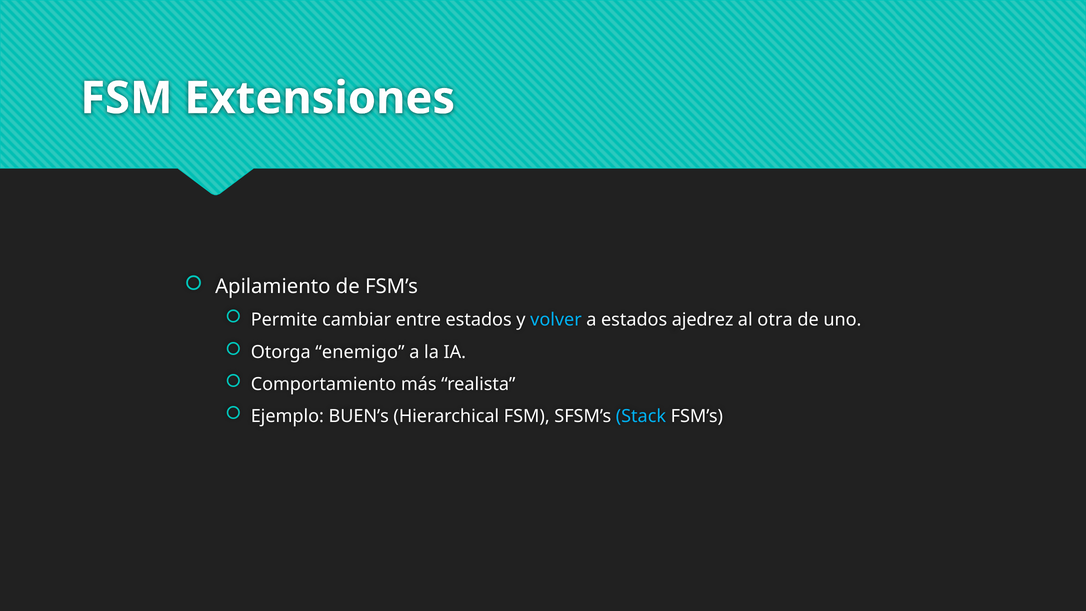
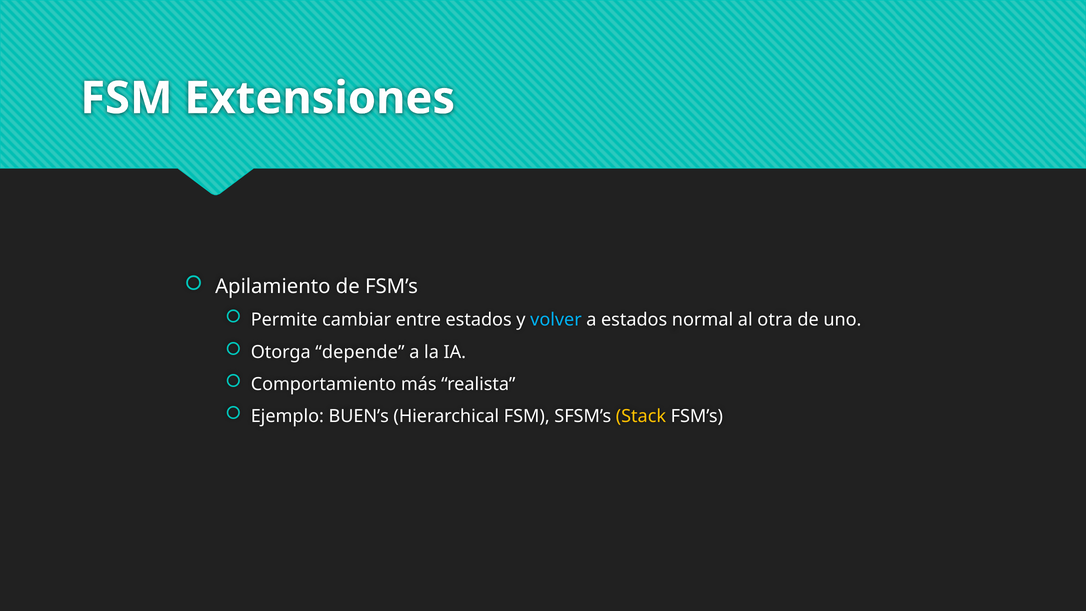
ajedrez: ajedrez -> normal
enemigo: enemigo -> depende
Stack colour: light blue -> yellow
